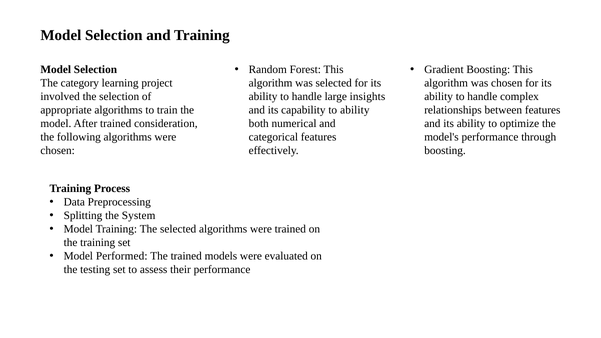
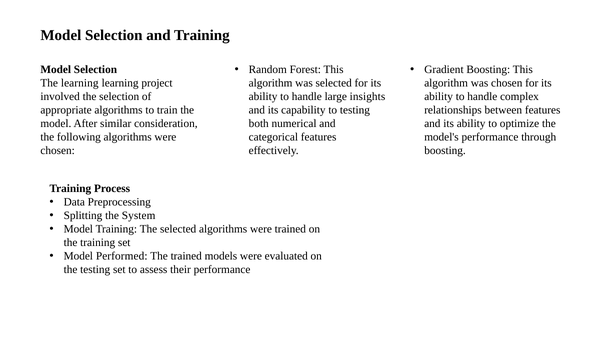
The category: category -> learning
to ability: ability -> testing
After trained: trained -> similar
